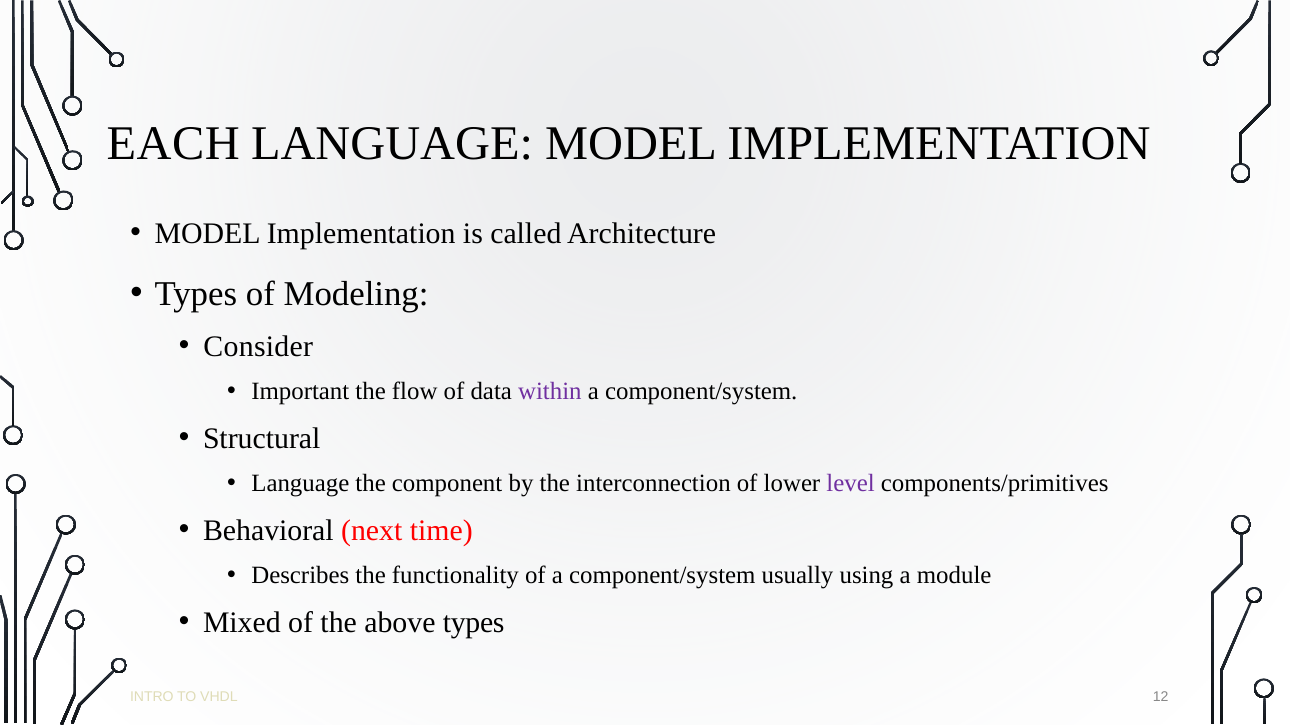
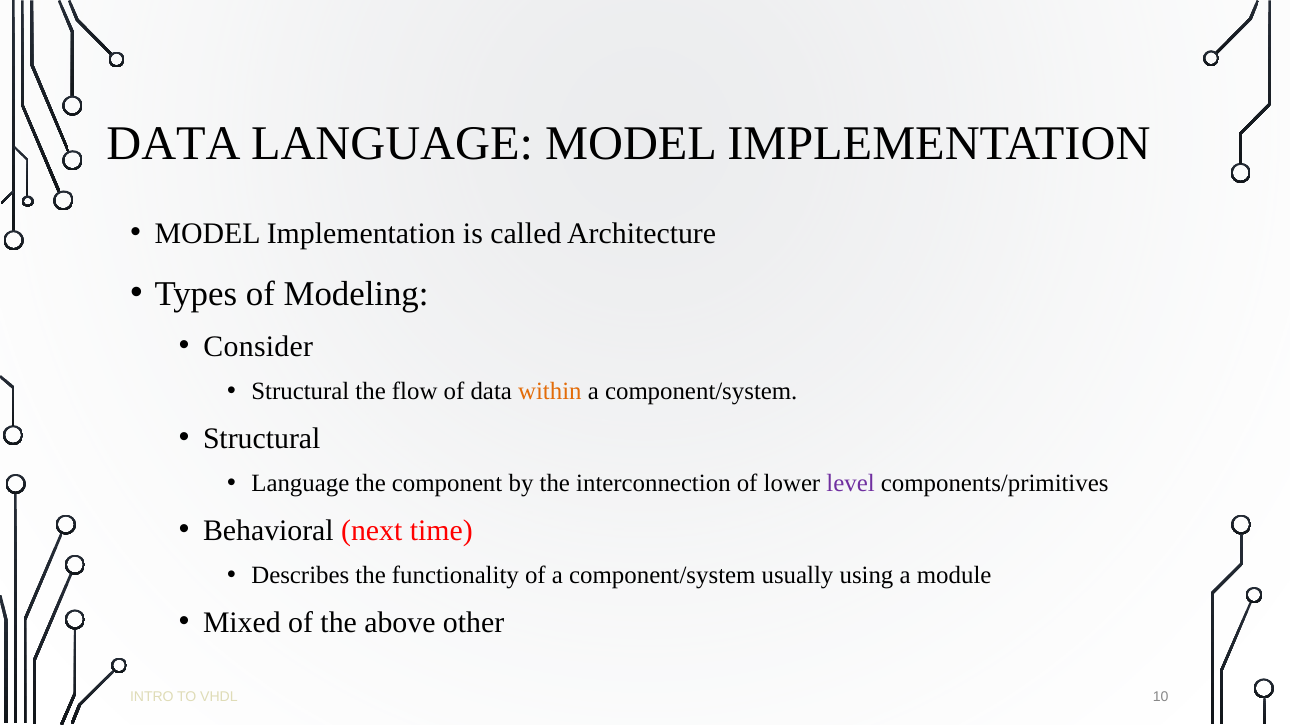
EACH at (173, 143): EACH -> DATA
Important at (300, 392): Important -> Structural
within colour: purple -> orange
above types: types -> other
12: 12 -> 10
